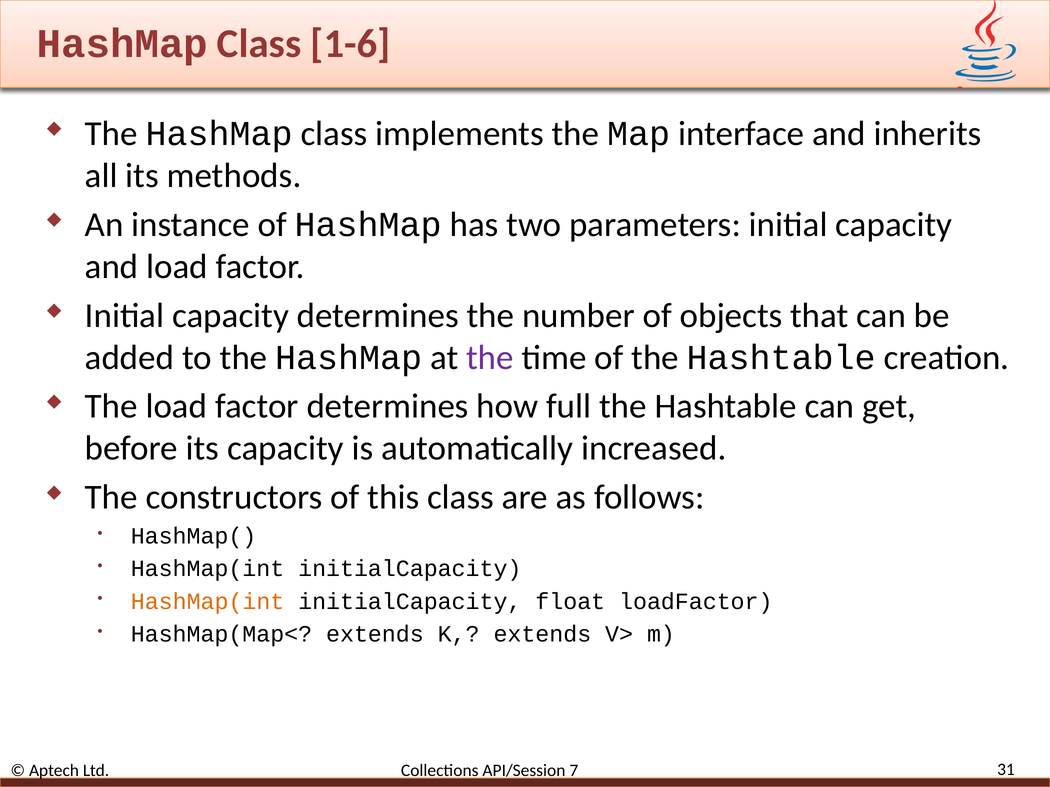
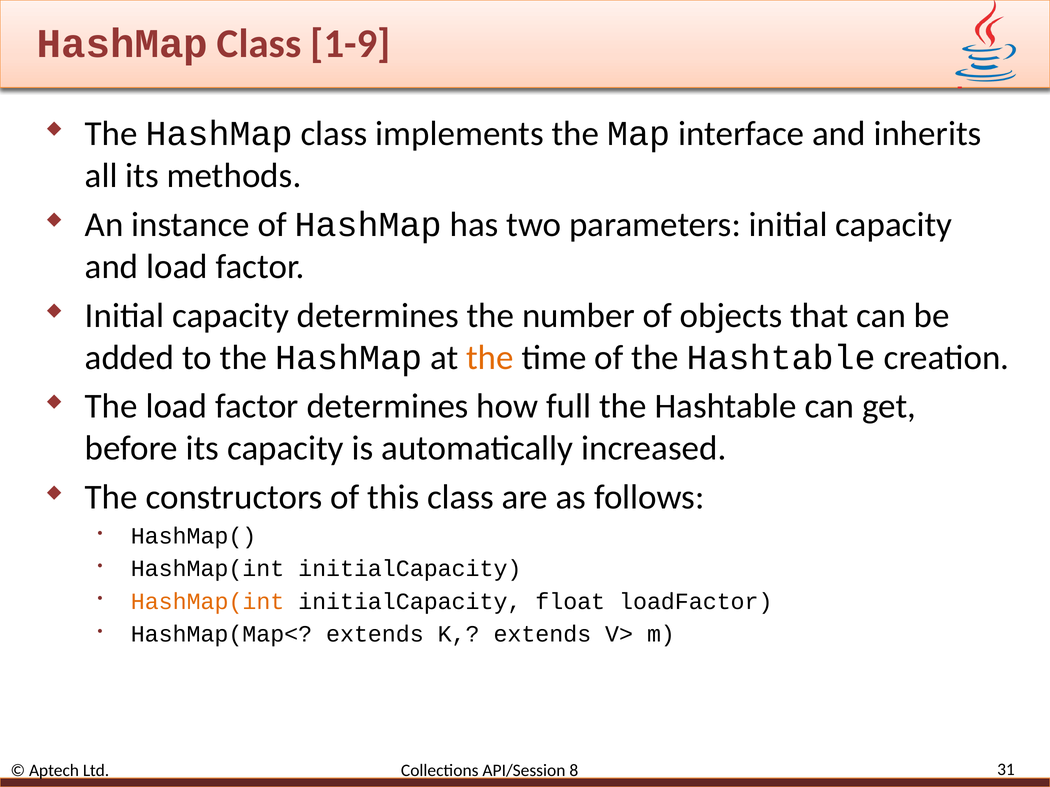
1-6: 1-6 -> 1-9
the at (490, 358) colour: purple -> orange
7: 7 -> 8
